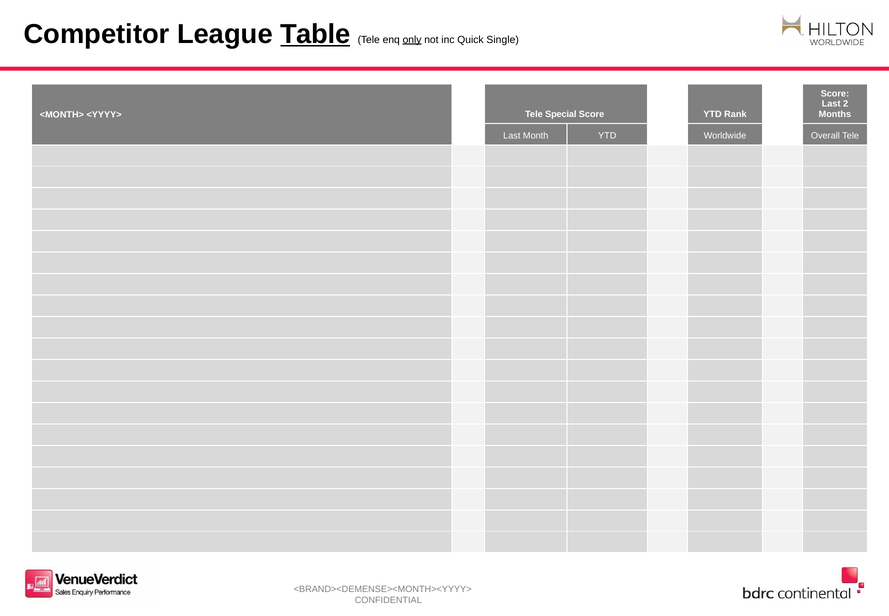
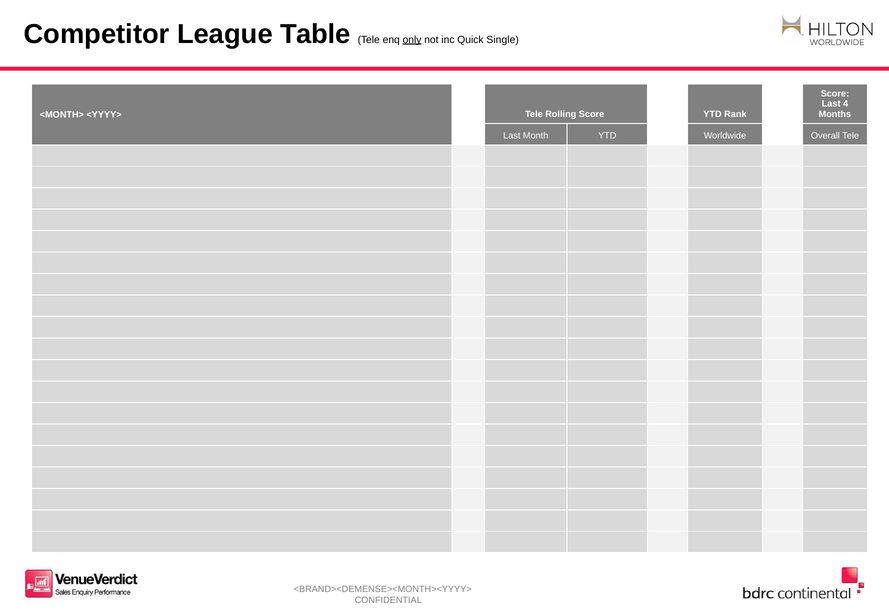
Table underline: present -> none
2: 2 -> 4
Special: Special -> Rolling
